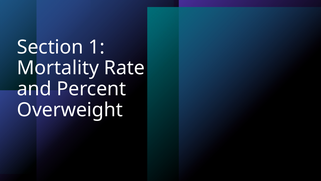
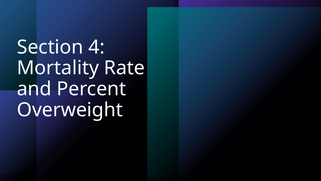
1: 1 -> 4
